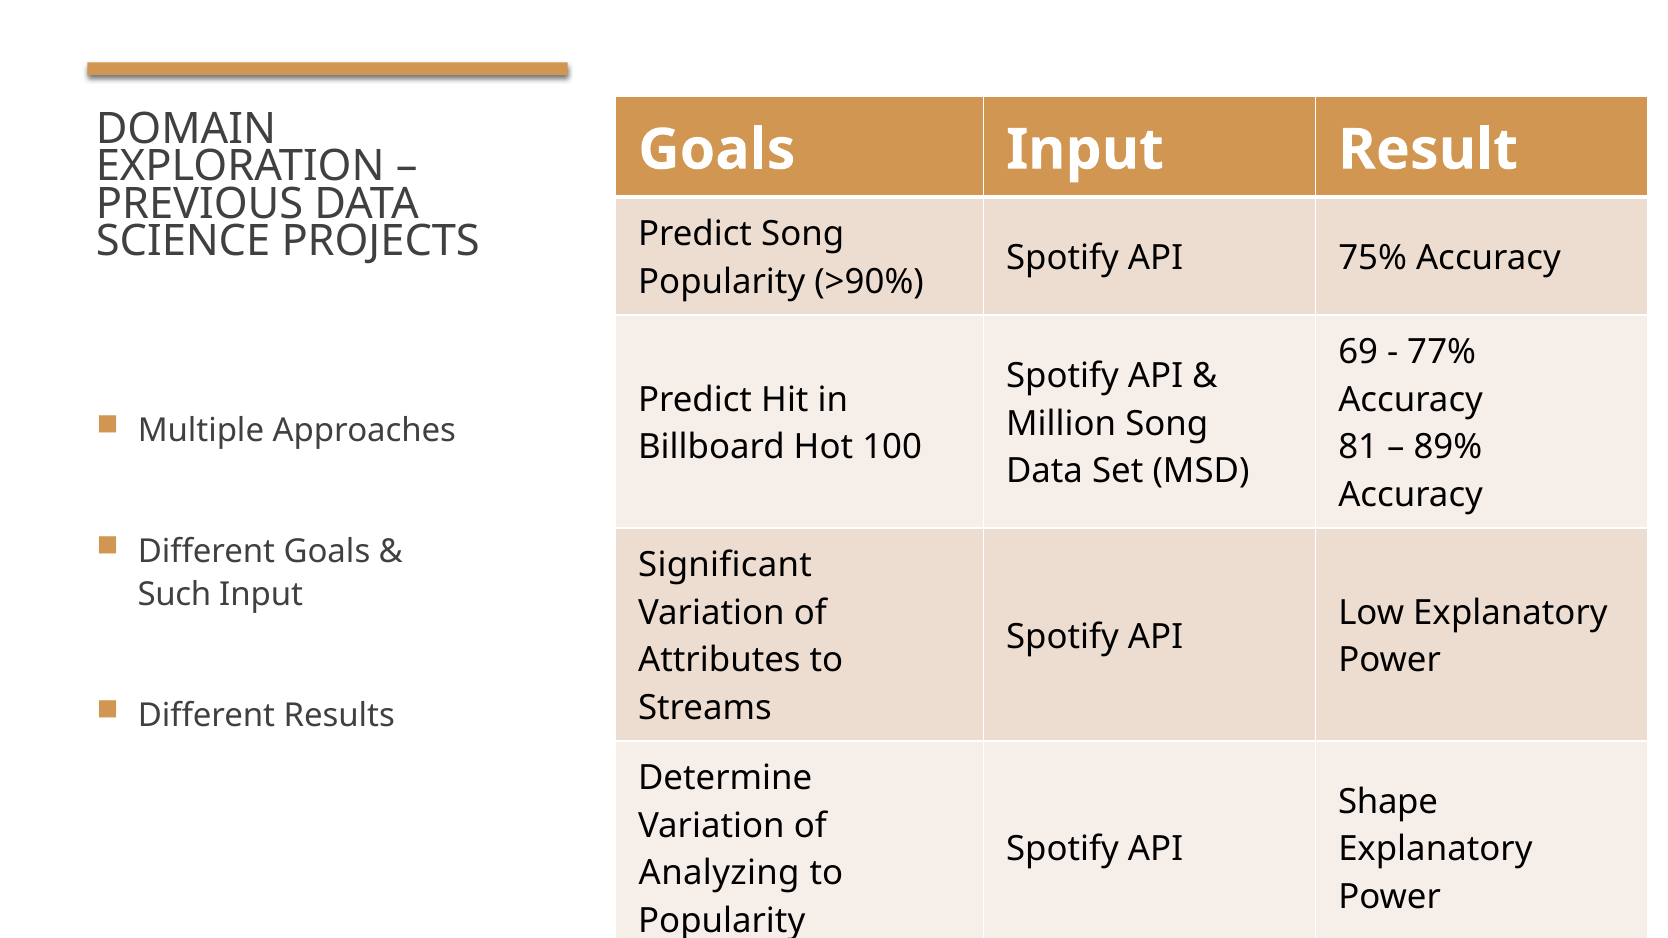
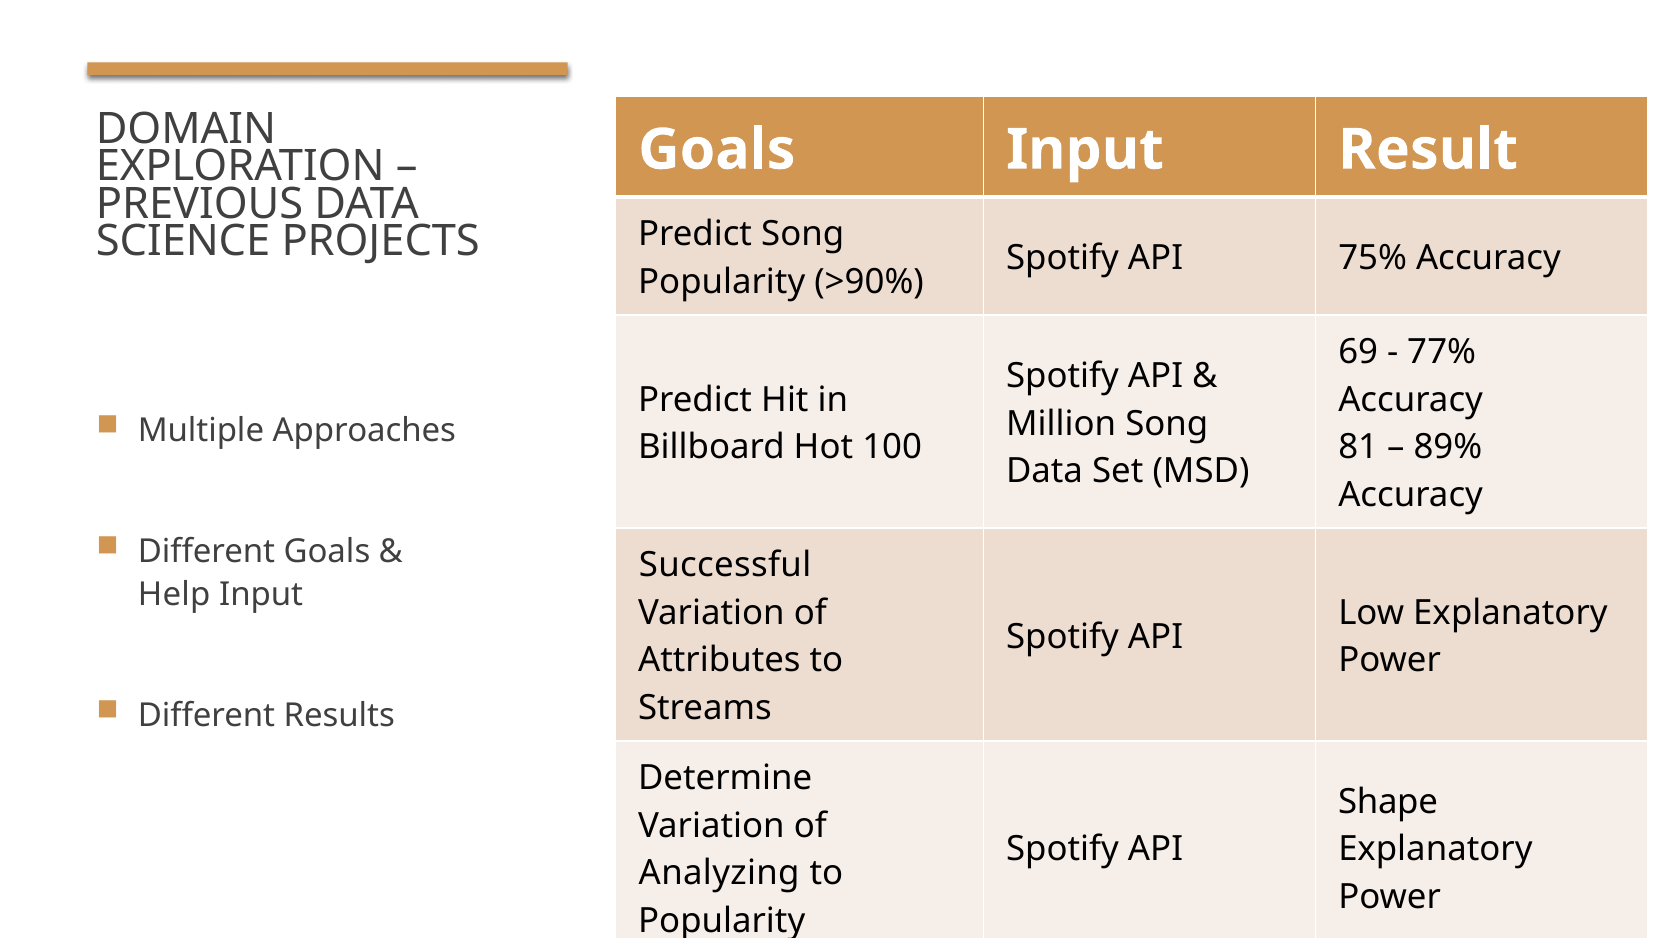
Significant at (725, 565): Significant -> Successful
Such: Such -> Help
